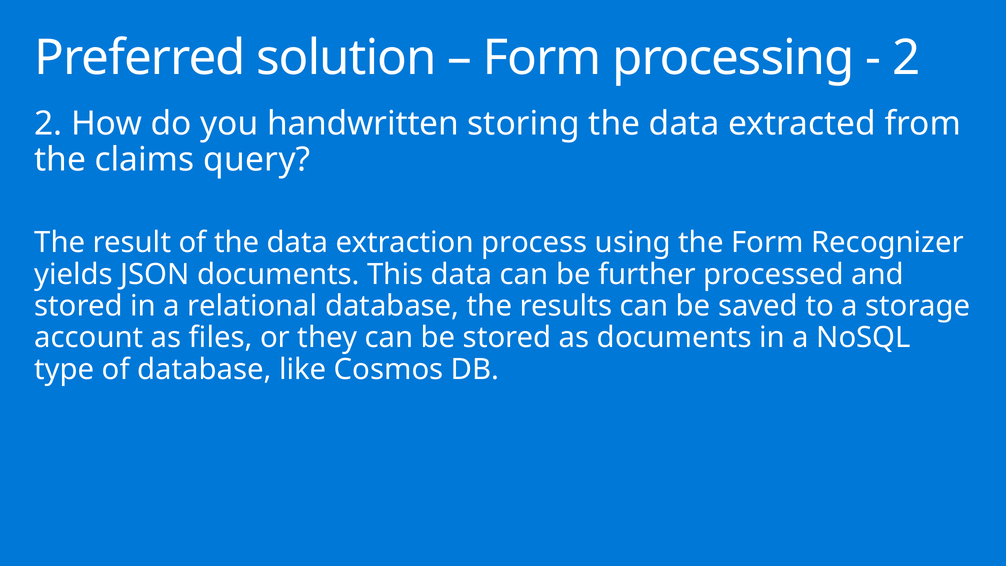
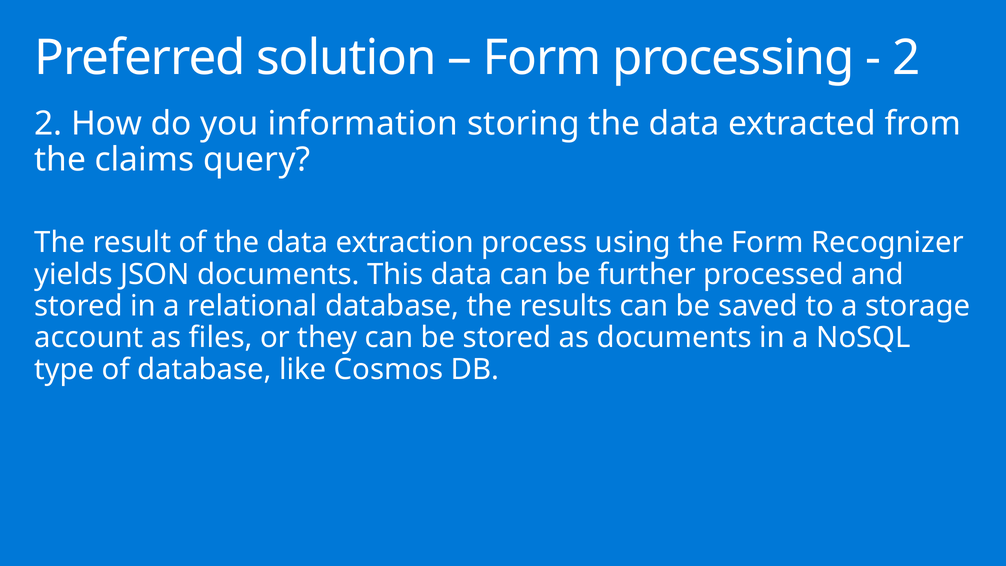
handwritten: handwritten -> information
